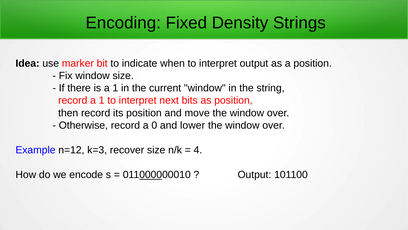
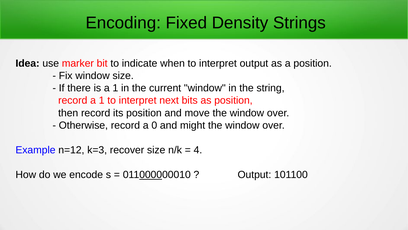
lower: lower -> might
